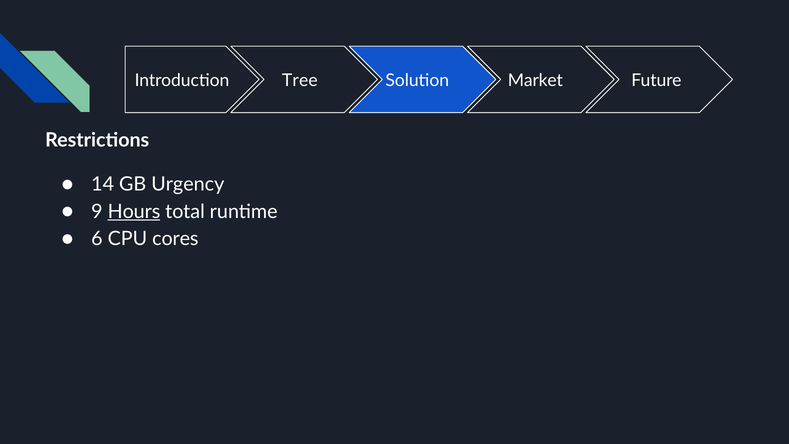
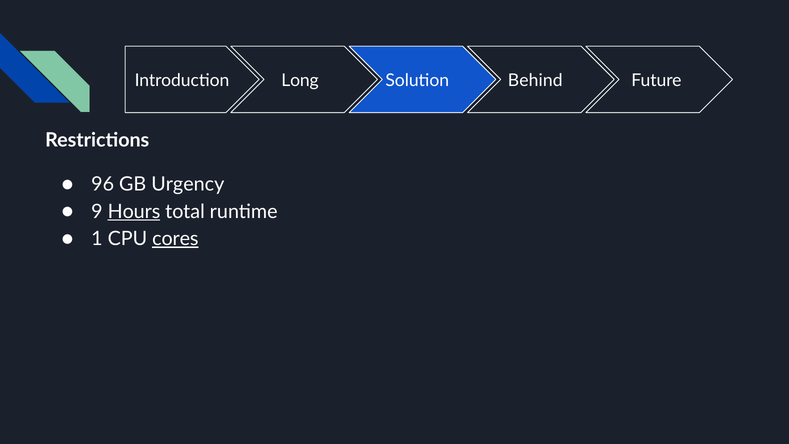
Tree: Tree -> Long
Market: Market -> Behind
14: 14 -> 96
6: 6 -> 1
cores underline: none -> present
